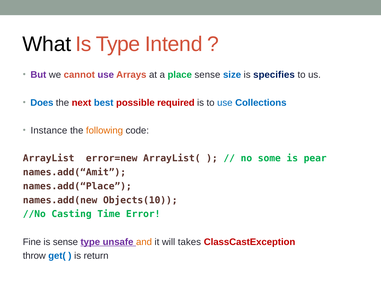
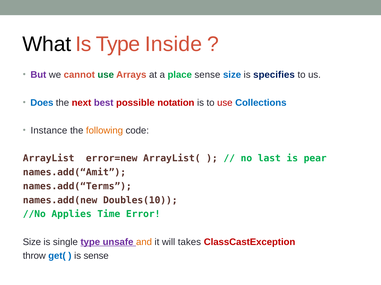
Intend: Intend -> Inside
use at (106, 75) colour: purple -> green
best colour: blue -> purple
required: required -> notation
use at (225, 103) colour: blue -> red
some: some -> last
names.add(“Place: names.add(“Place -> names.add(“Terms
Objects(10: Objects(10 -> Doubles(10
Casting: Casting -> Applies
Fine at (32, 243): Fine -> Size
is sense: sense -> single
is return: return -> sense
